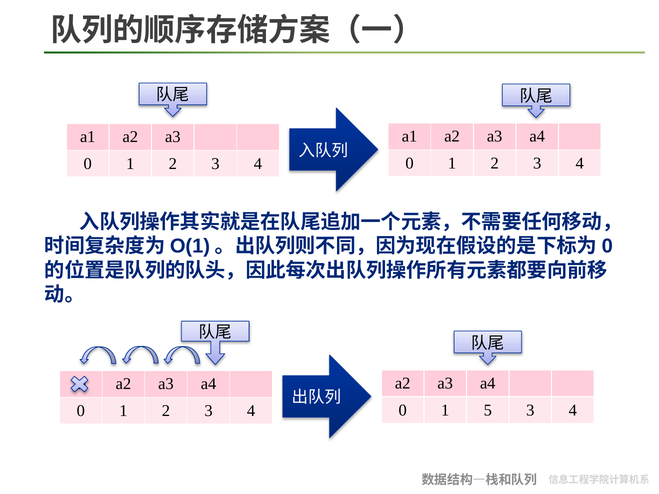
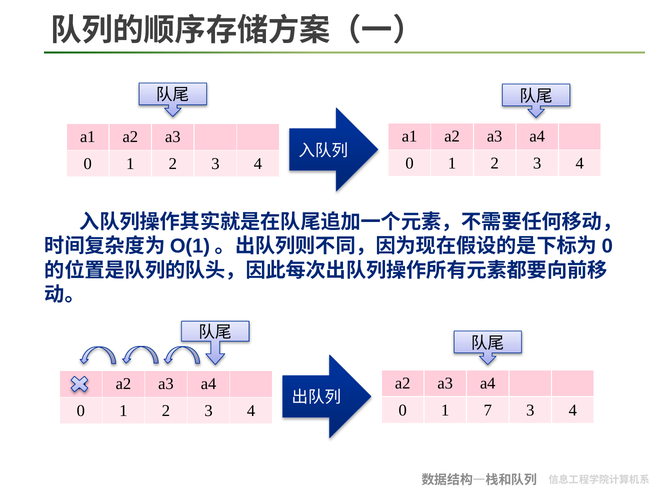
5: 5 -> 7
